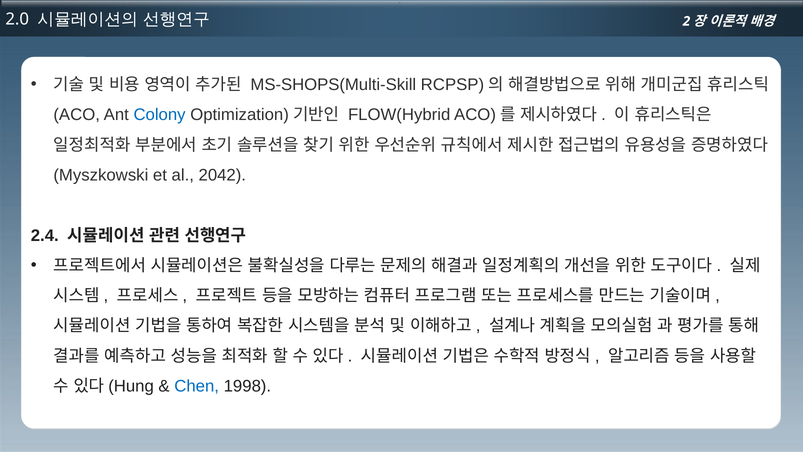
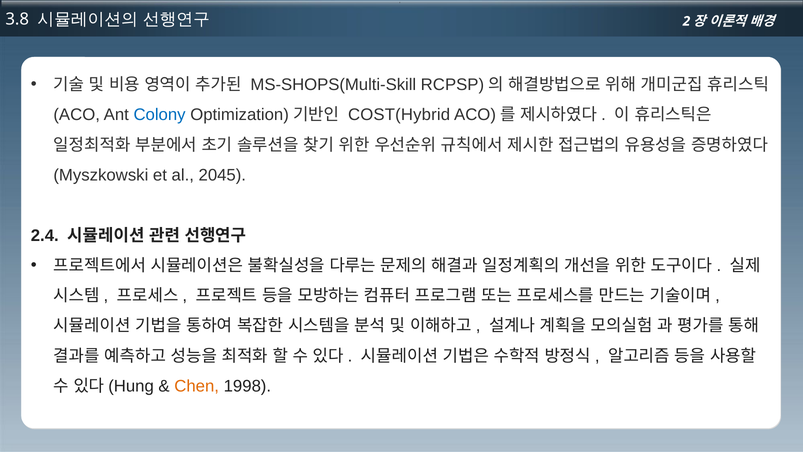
2.0: 2.0 -> 3.8
FLOW(Hybrid: FLOW(Hybrid -> COST(Hybrid
2042: 2042 -> 2045
Chen colour: blue -> orange
